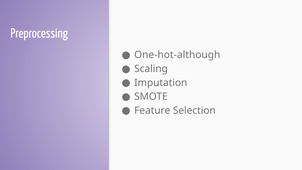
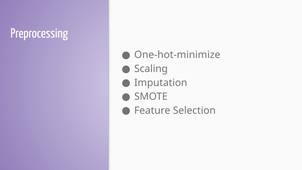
One-hot-although: One-hot-although -> One-hot-minimize
